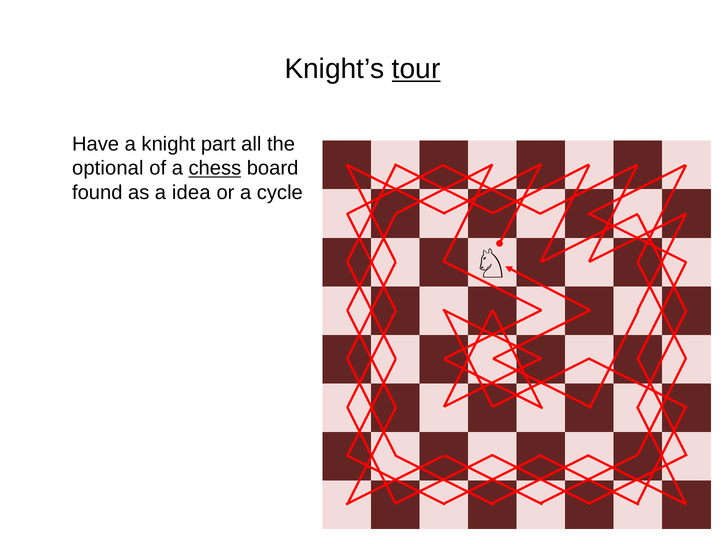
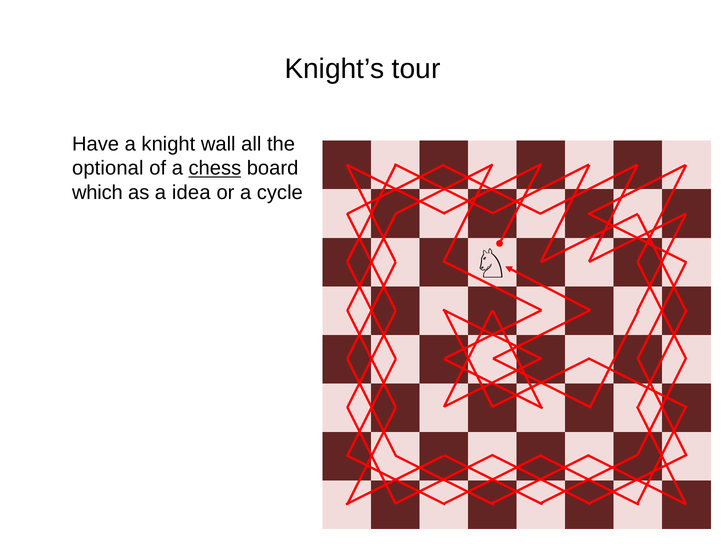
tour underline: present -> none
part: part -> wall
found: found -> which
